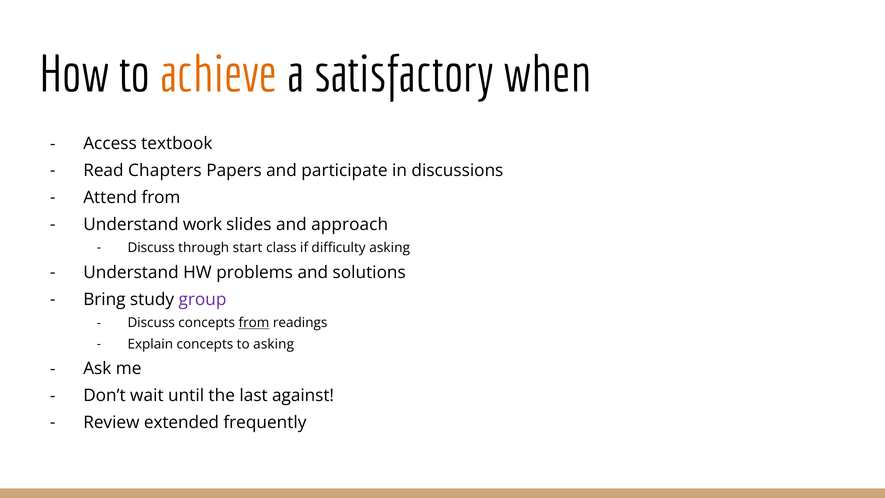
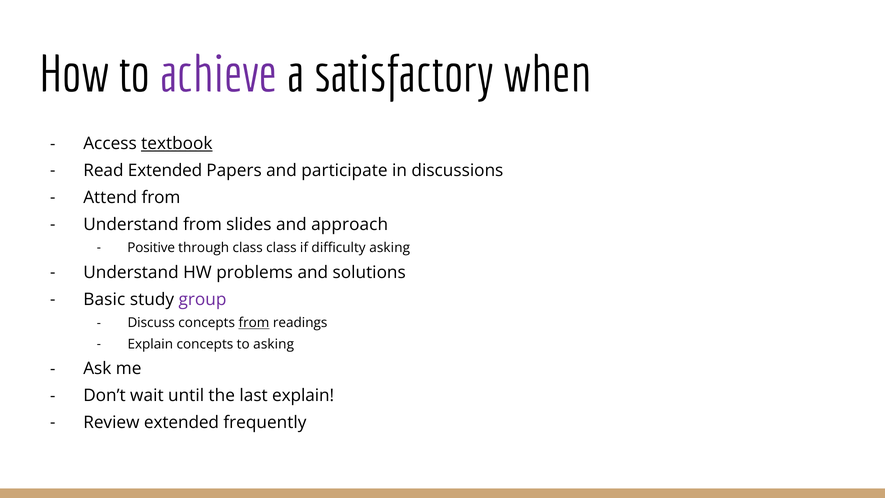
achieve colour: orange -> purple
textbook underline: none -> present
Read Chapters: Chapters -> Extended
Understand work: work -> from
Discuss at (151, 248): Discuss -> Positive
through start: start -> class
Bring: Bring -> Basic
last against: against -> explain
